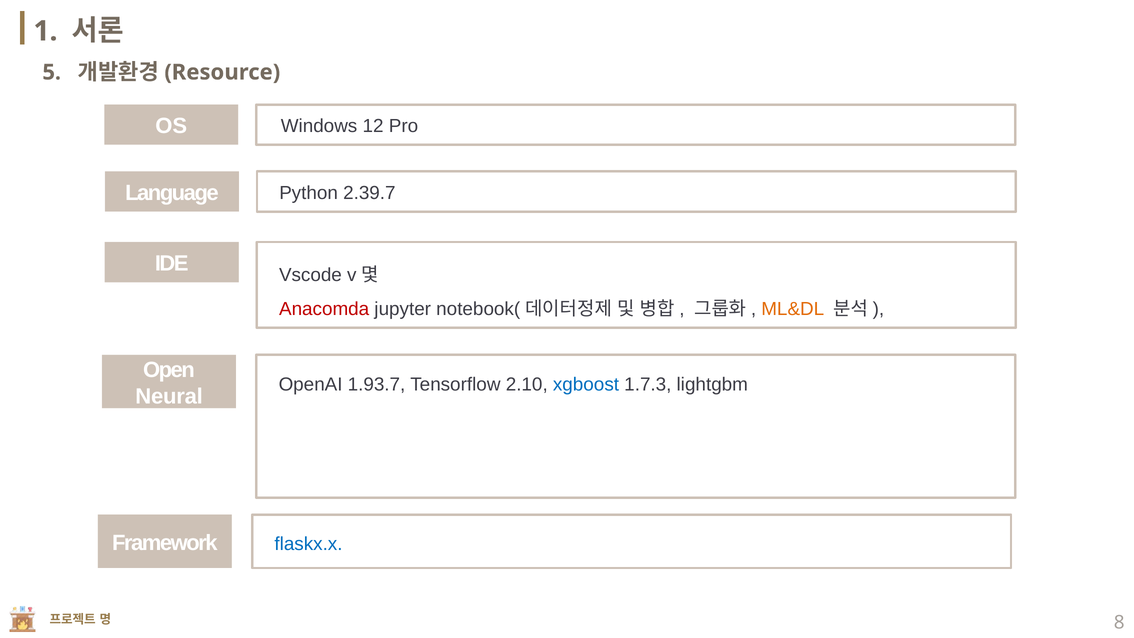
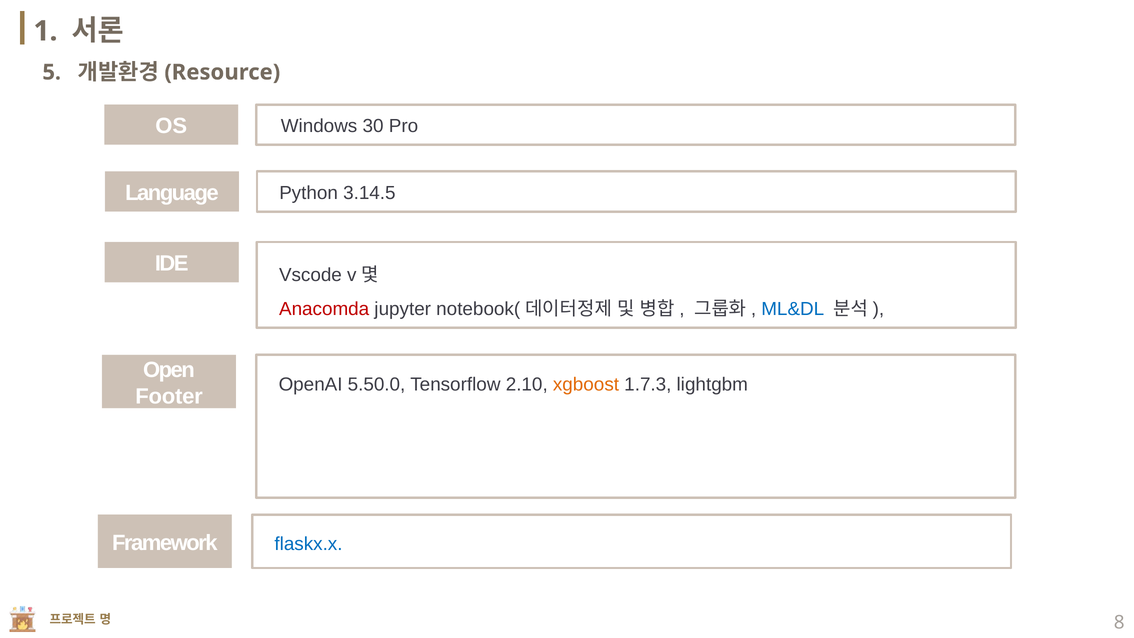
12: 12 -> 30
2.39.7: 2.39.7 -> 3.14.5
ML&DL colour: orange -> blue
1.93.7: 1.93.7 -> 5.50.0
xgboost colour: blue -> orange
Neural: Neural -> Footer
